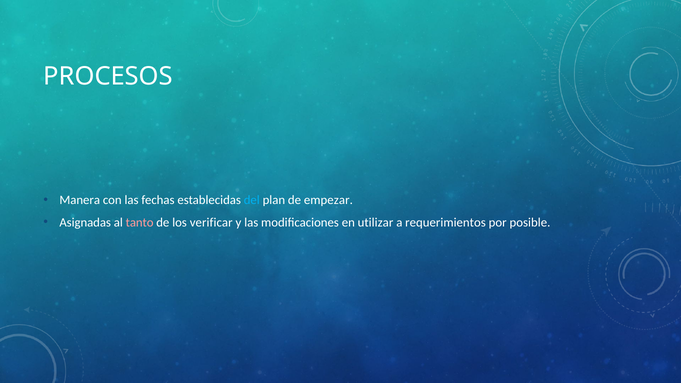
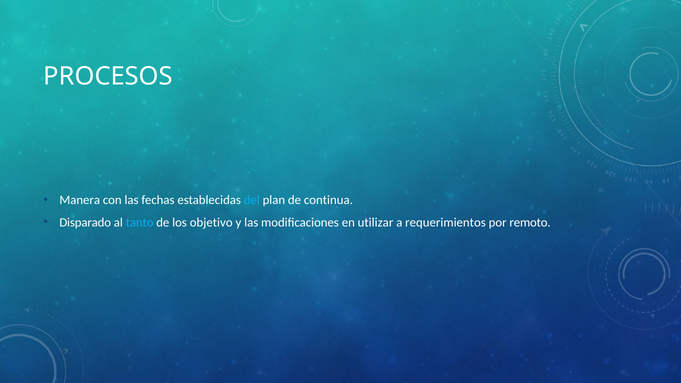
empezar: empezar -> continua
Asignadas: Asignadas -> Disparado
tanto colour: pink -> light blue
verificar: verificar -> objetivo
posible: posible -> remoto
